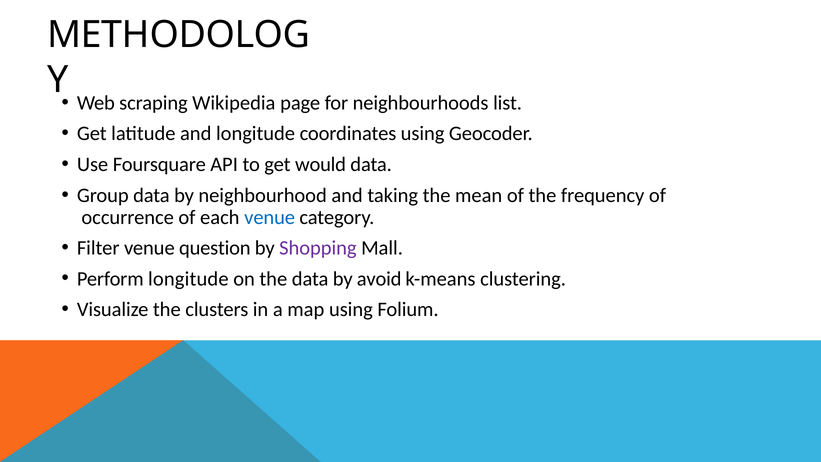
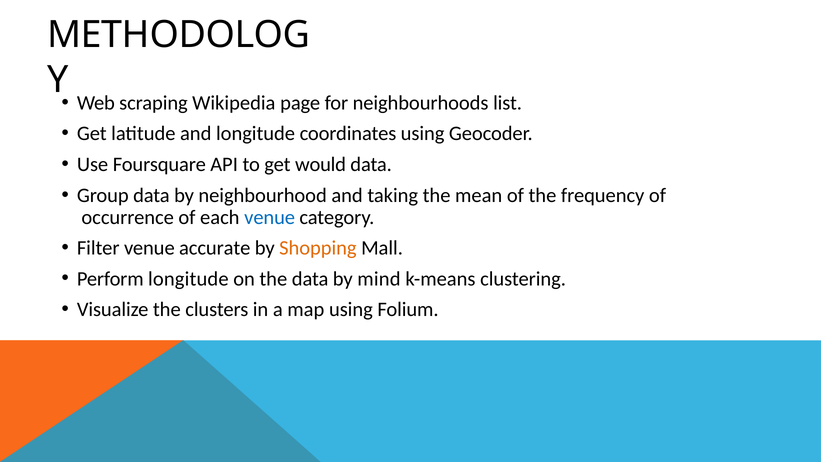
question: question -> accurate
Shopping colour: purple -> orange
avoid: avoid -> mind
